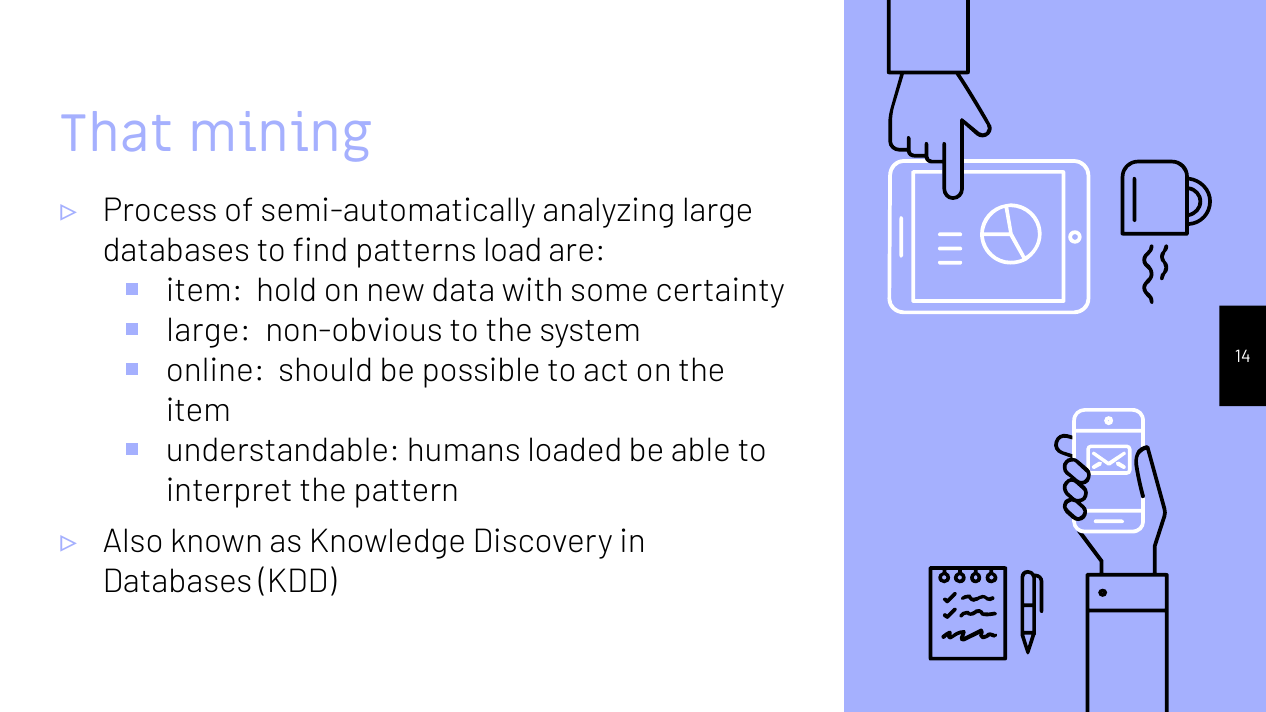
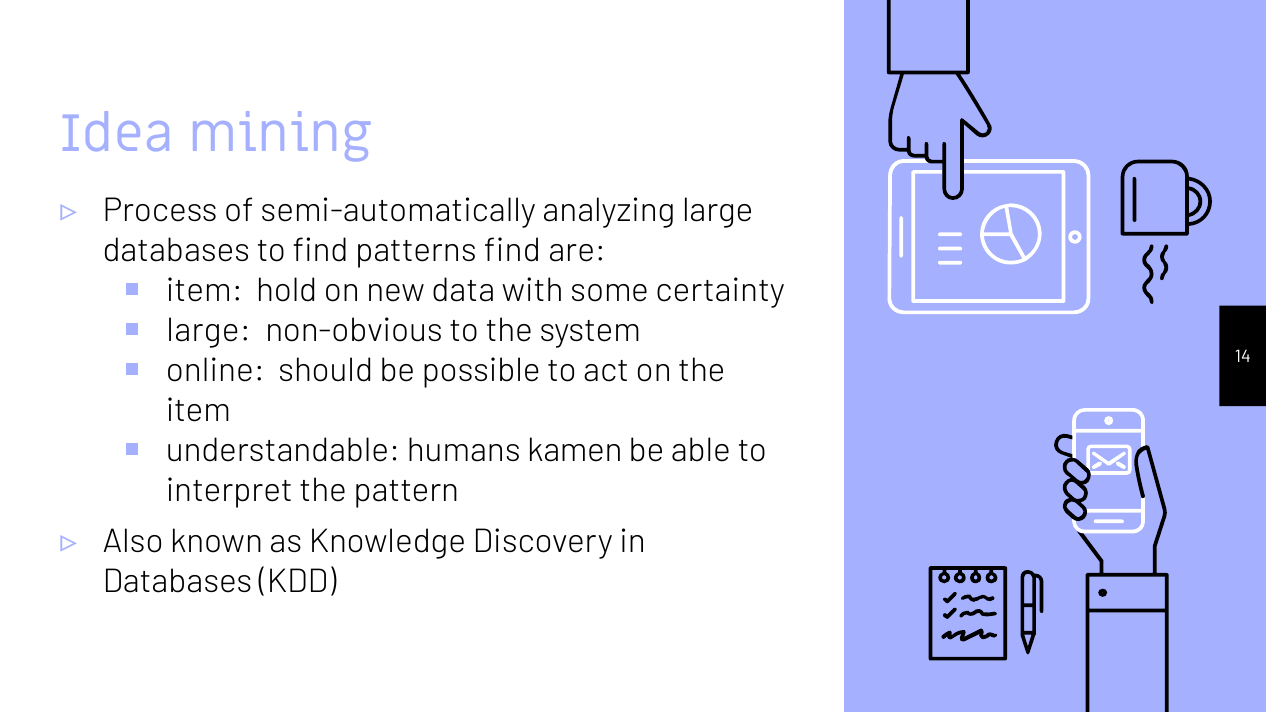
That: That -> Idea
patterns load: load -> find
loaded: loaded -> kamen
